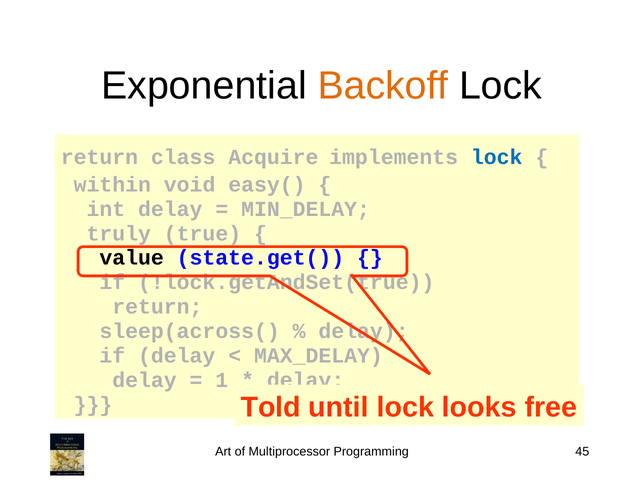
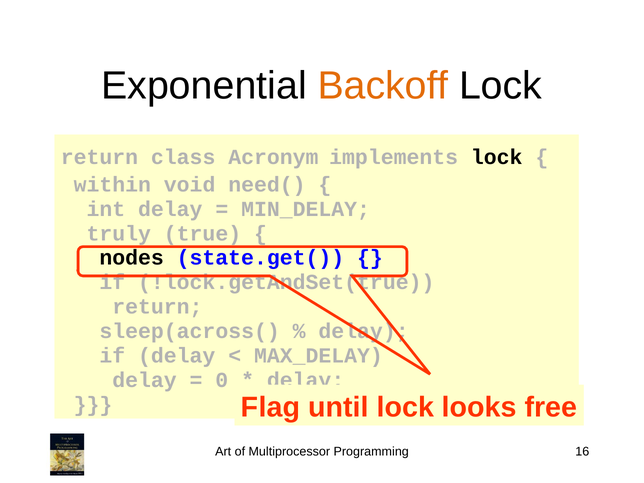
Acquire: Acquire -> Acronym
lock at (497, 157) colour: blue -> black
easy(: easy( -> need(
value: value -> nodes
1: 1 -> 0
Told: Told -> Flag
45: 45 -> 16
